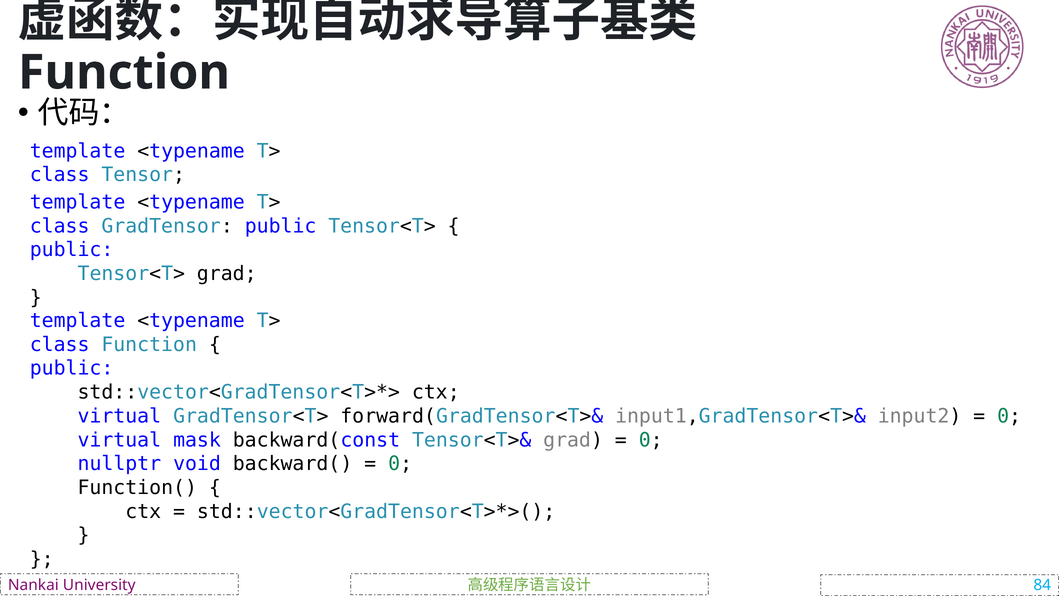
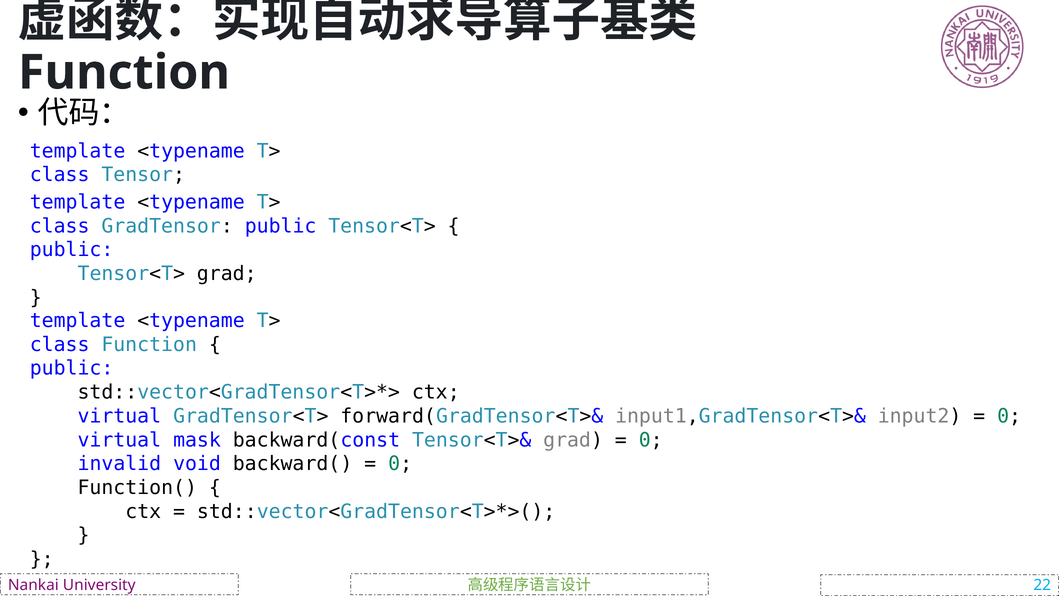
nullptr: nullptr -> invalid
84: 84 -> 22
